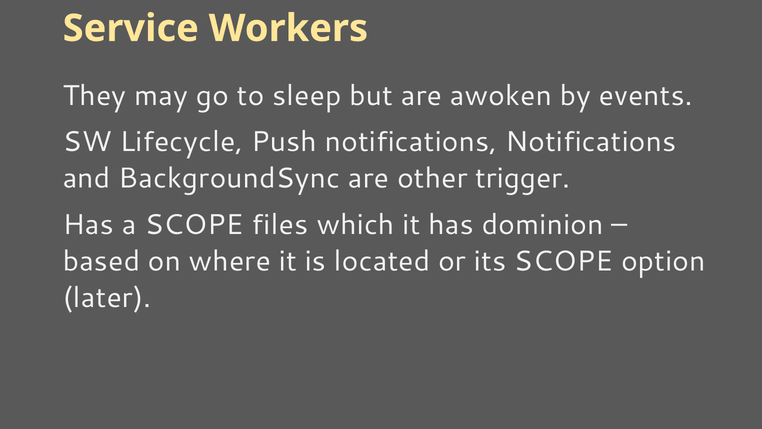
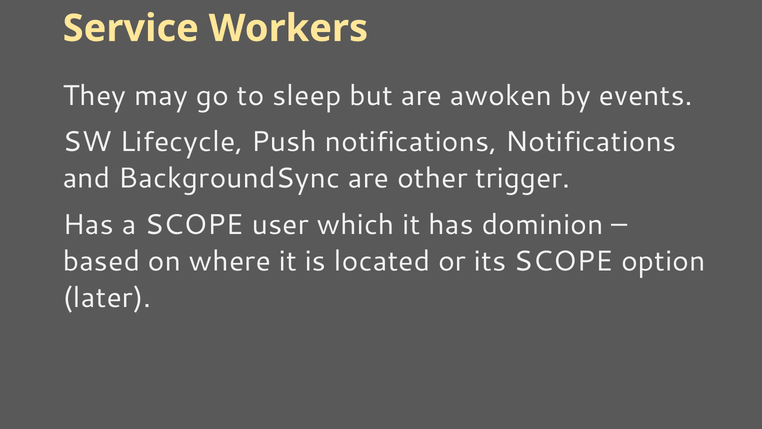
files: files -> user
